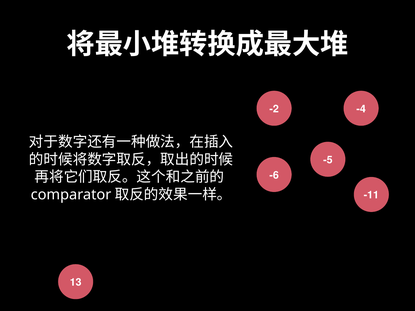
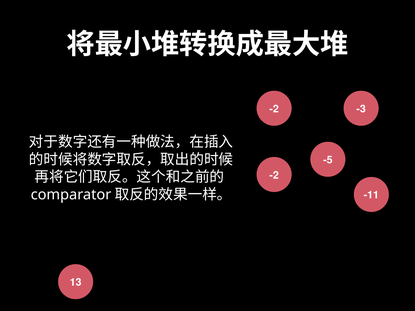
-4: -4 -> -3
-6 at (274, 175): -6 -> -2
